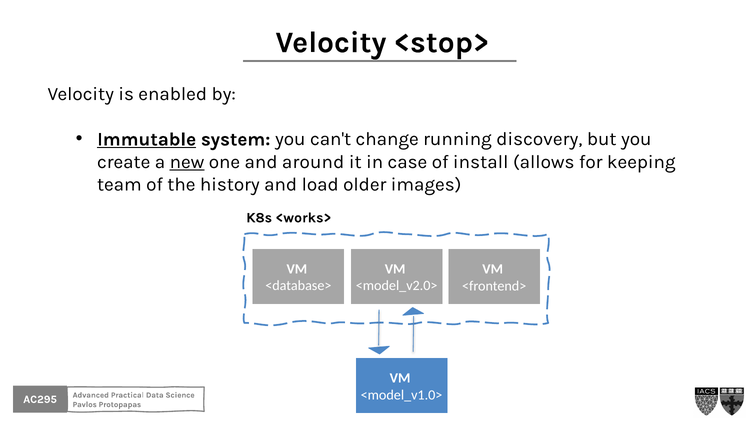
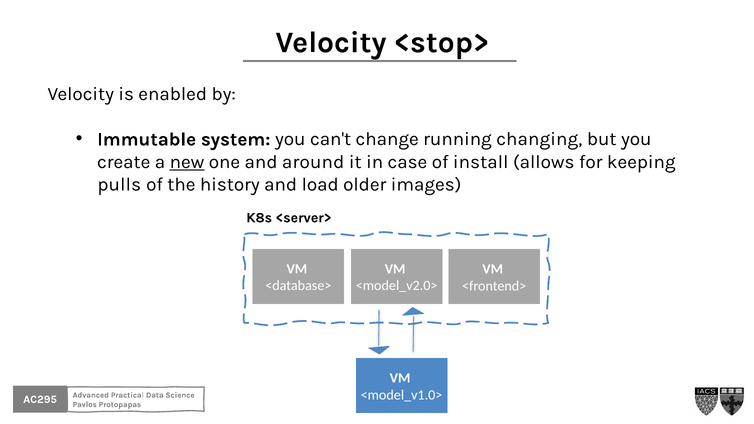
Immutable underline: present -> none
discovery: discovery -> changing
team: team -> pulls
<works>: <works> -> <server>
